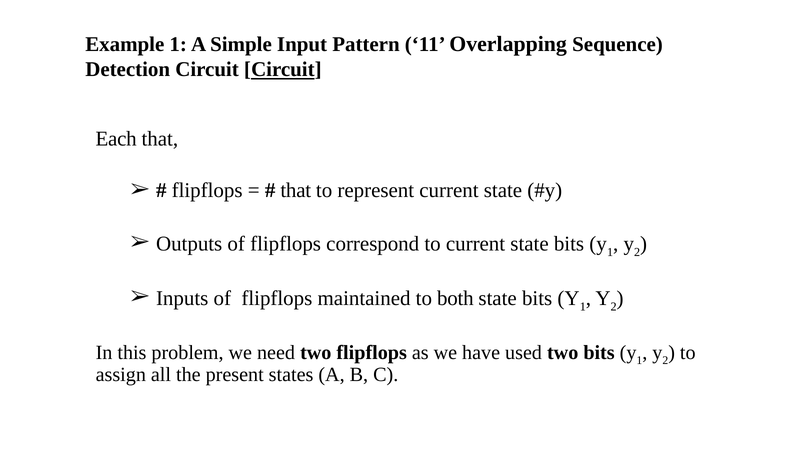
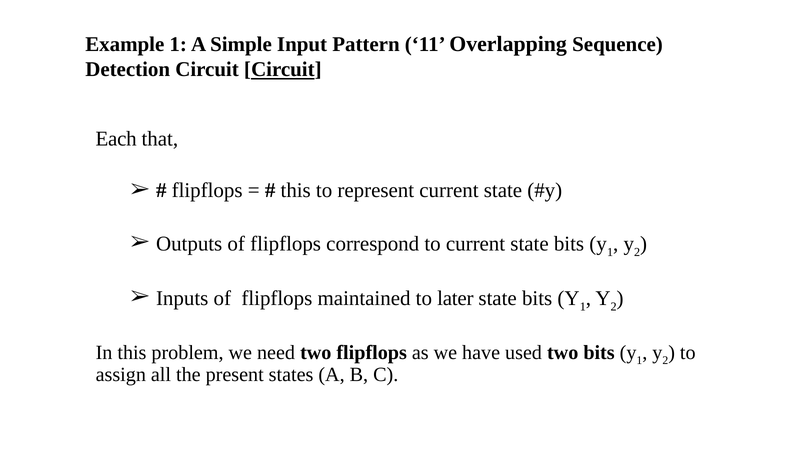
that at (296, 190): that -> this
both: both -> later
